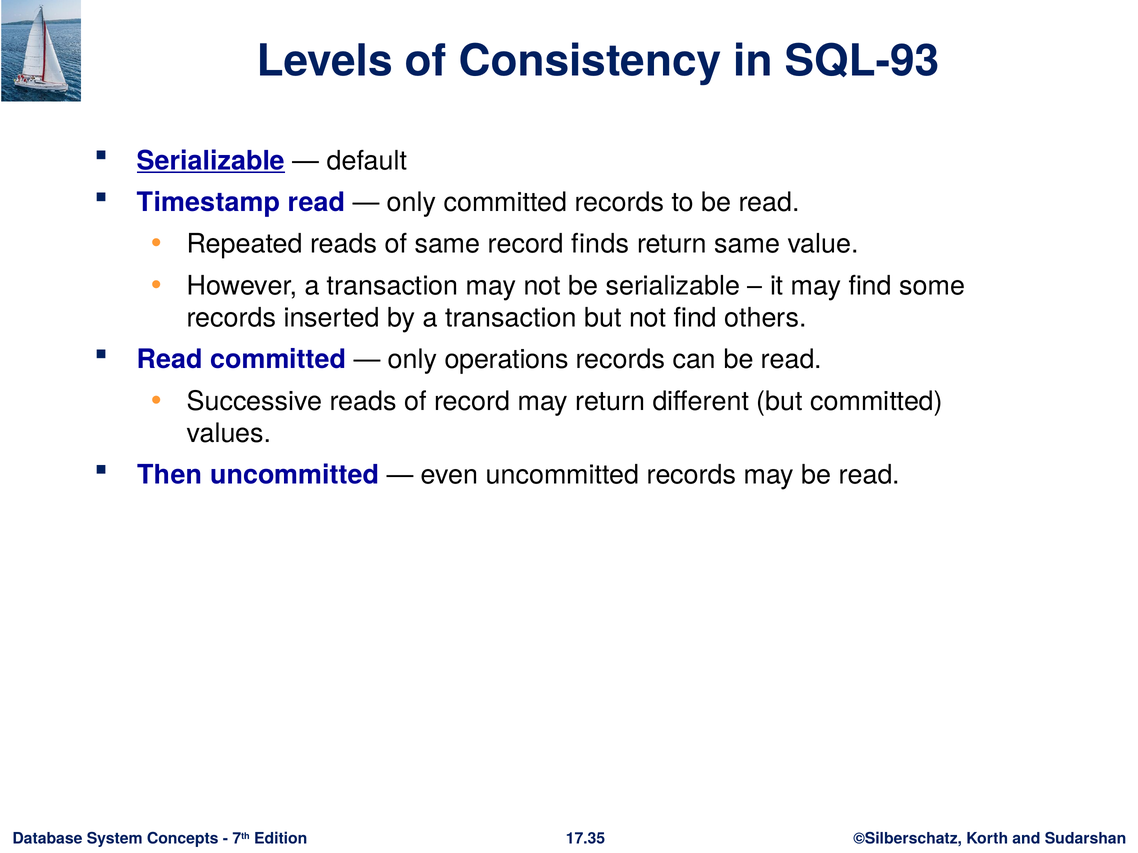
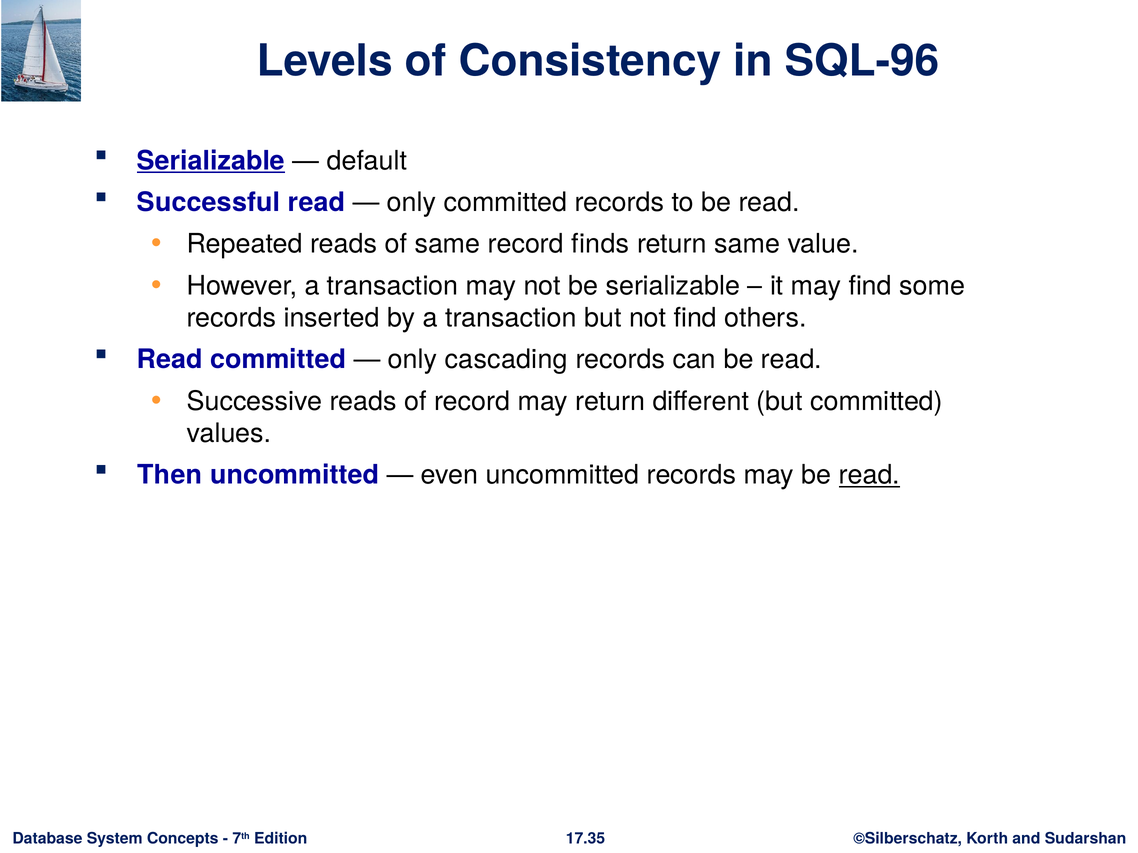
SQL-93: SQL-93 -> SQL-96
Timestamp: Timestamp -> Successful
operations: operations -> cascading
read at (869, 475) underline: none -> present
